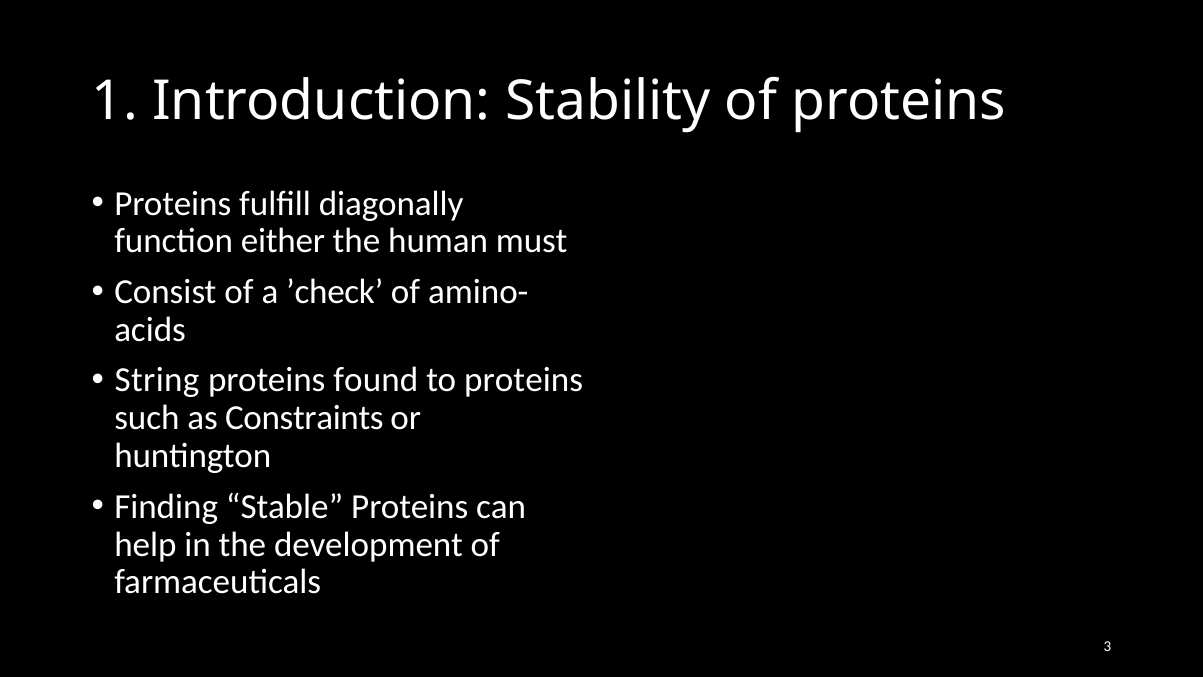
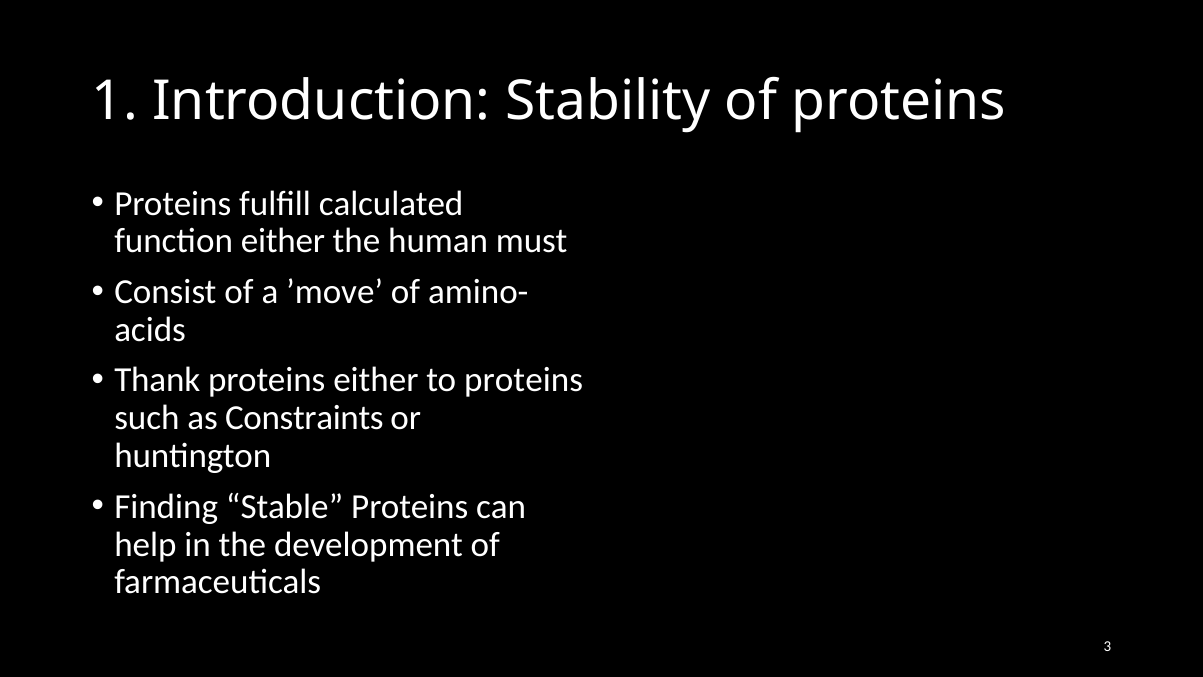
diagonally: diagonally -> calculated
’check: ’check -> ’move
String: String -> Thank
proteins found: found -> either
